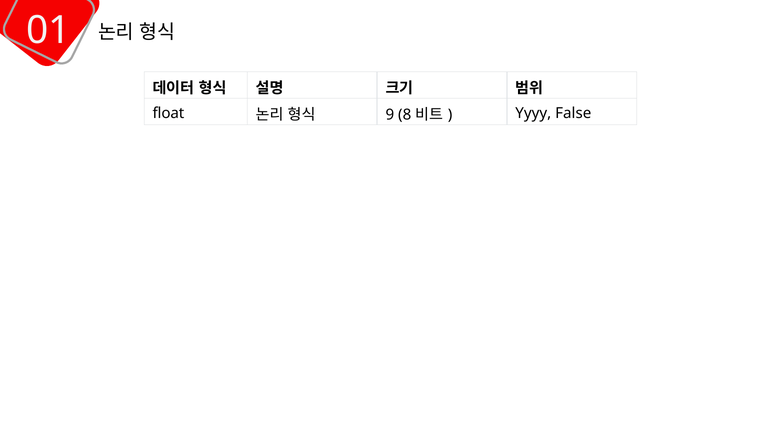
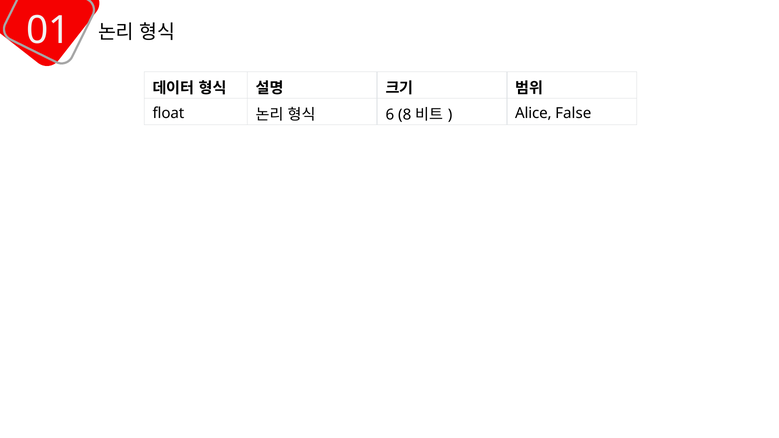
9: 9 -> 6
Yyyy: Yyyy -> Alice
